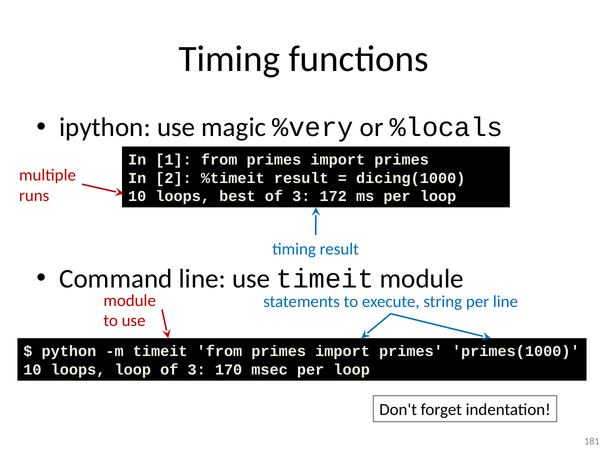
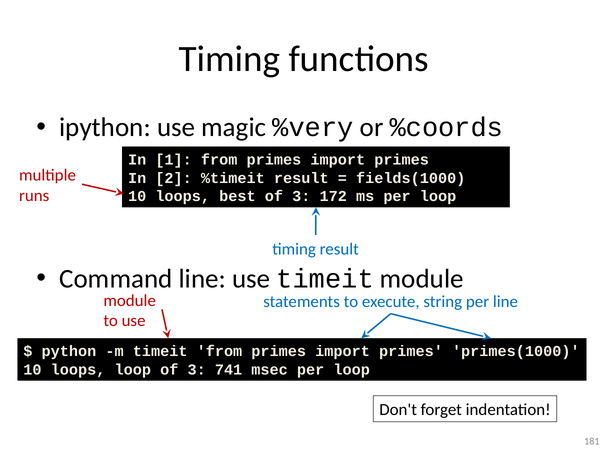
%locals: %locals -> %coords
dicing(1000: dicing(1000 -> fields(1000
170: 170 -> 741
